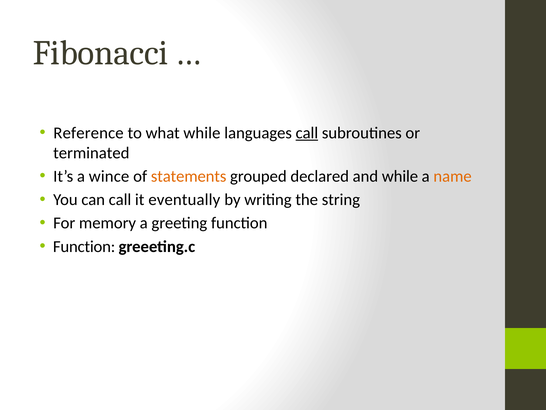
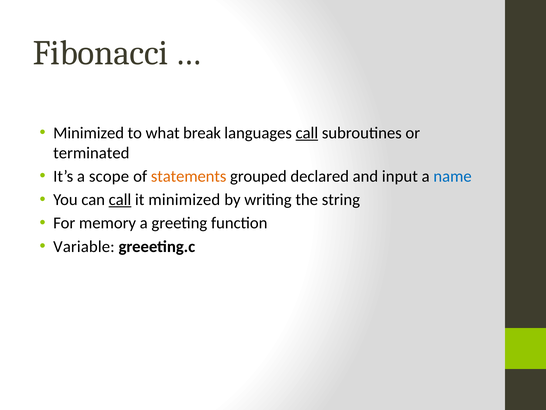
Reference at (89, 133): Reference -> Minimized
what while: while -> break
wince: wince -> scope
and while: while -> input
name colour: orange -> blue
call at (120, 200) underline: none -> present
it eventually: eventually -> minimized
Function at (84, 246): Function -> Variable
